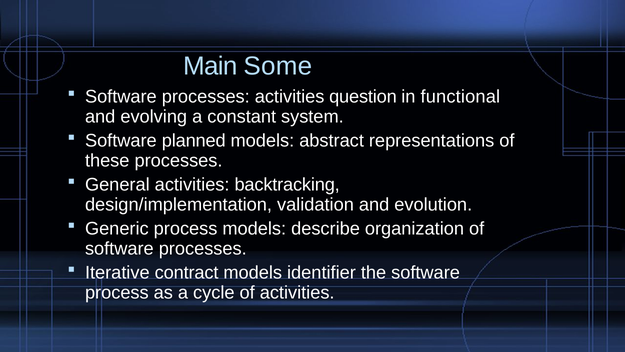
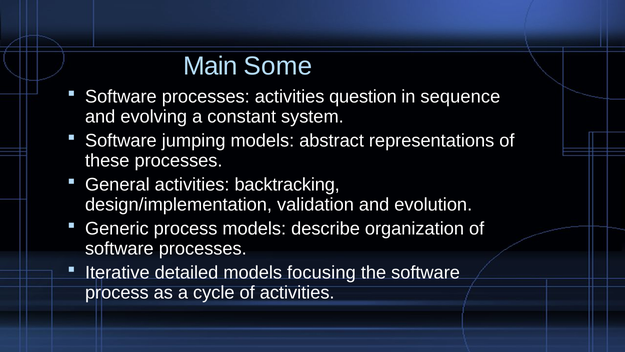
functional: functional -> sequence
planned: planned -> jumping
contract: contract -> detailed
identifier: identifier -> focusing
